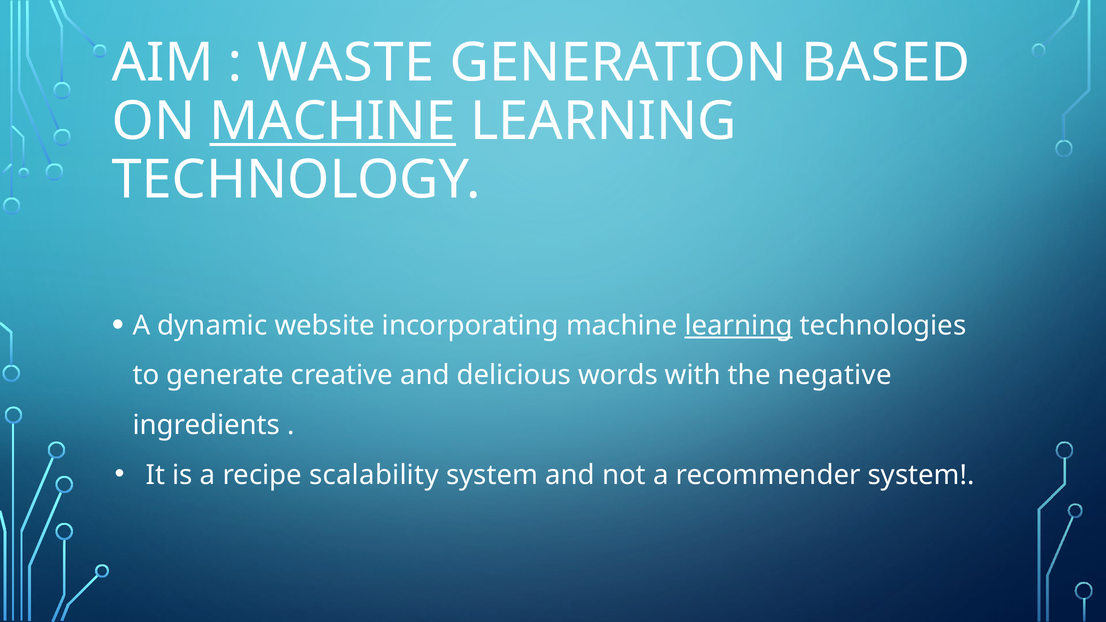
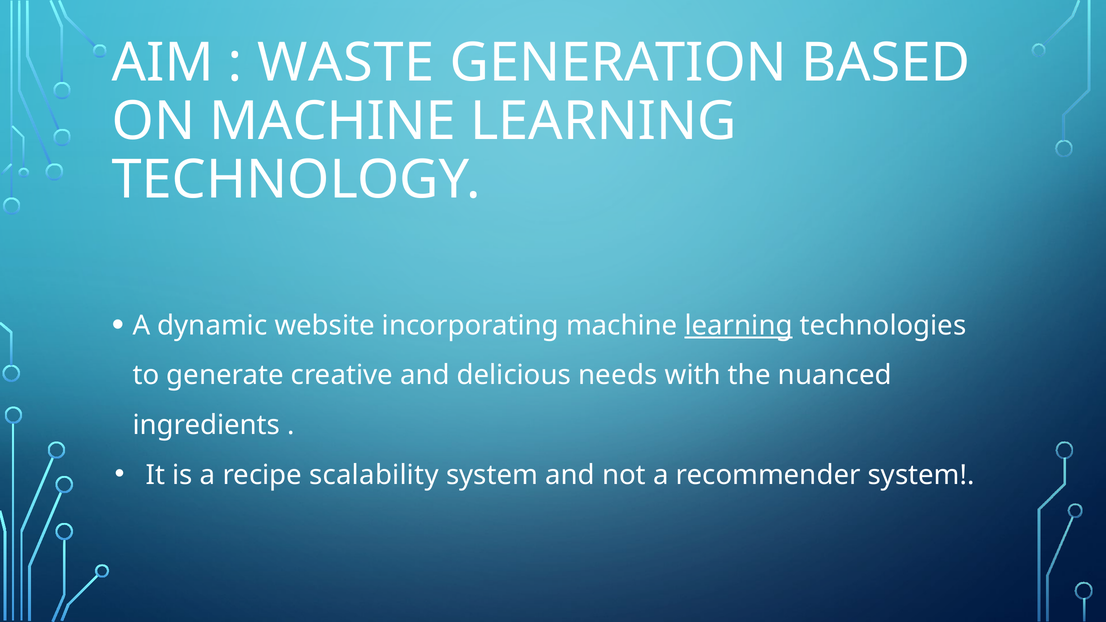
MACHINE at (333, 121) underline: present -> none
words: words -> needs
negative: negative -> nuanced
